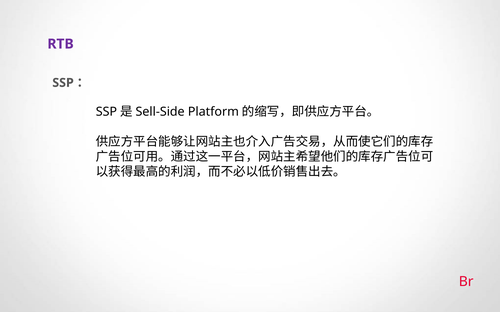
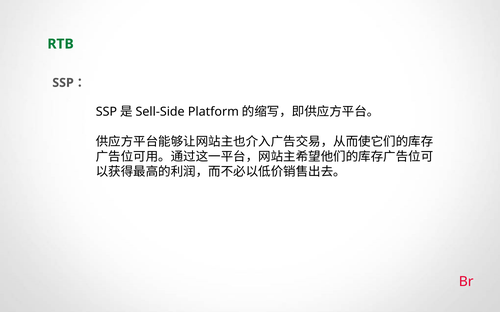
RTB colour: purple -> green
